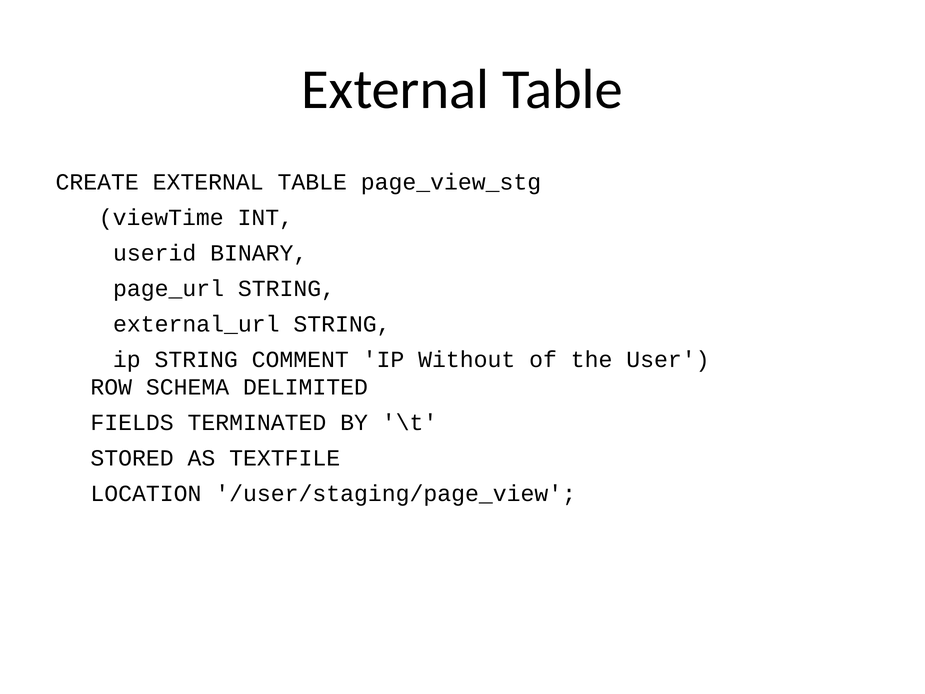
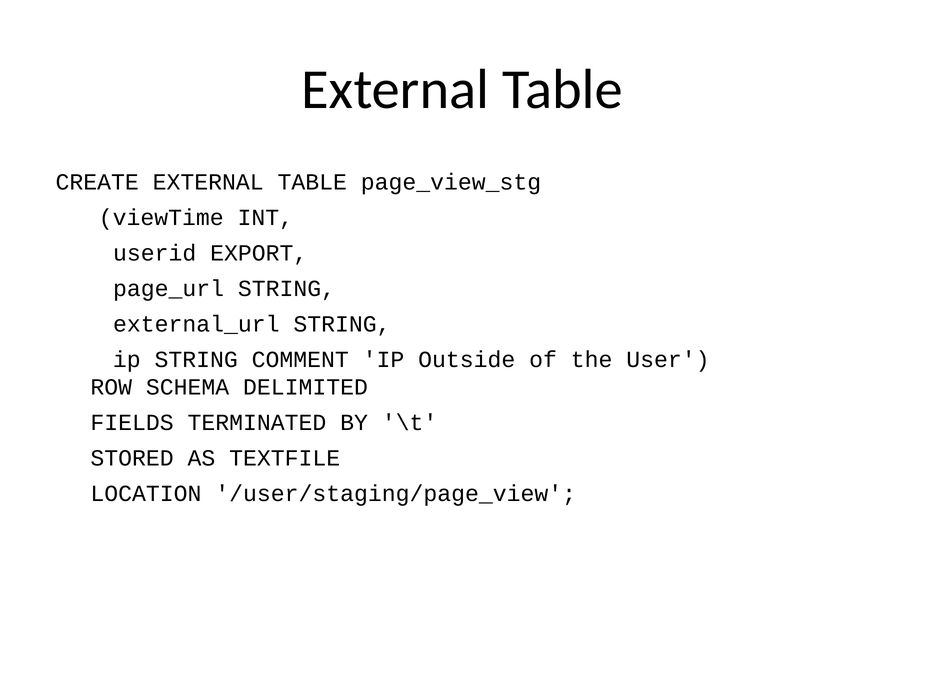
BINARY: BINARY -> EXPORT
Without: Without -> Outside
